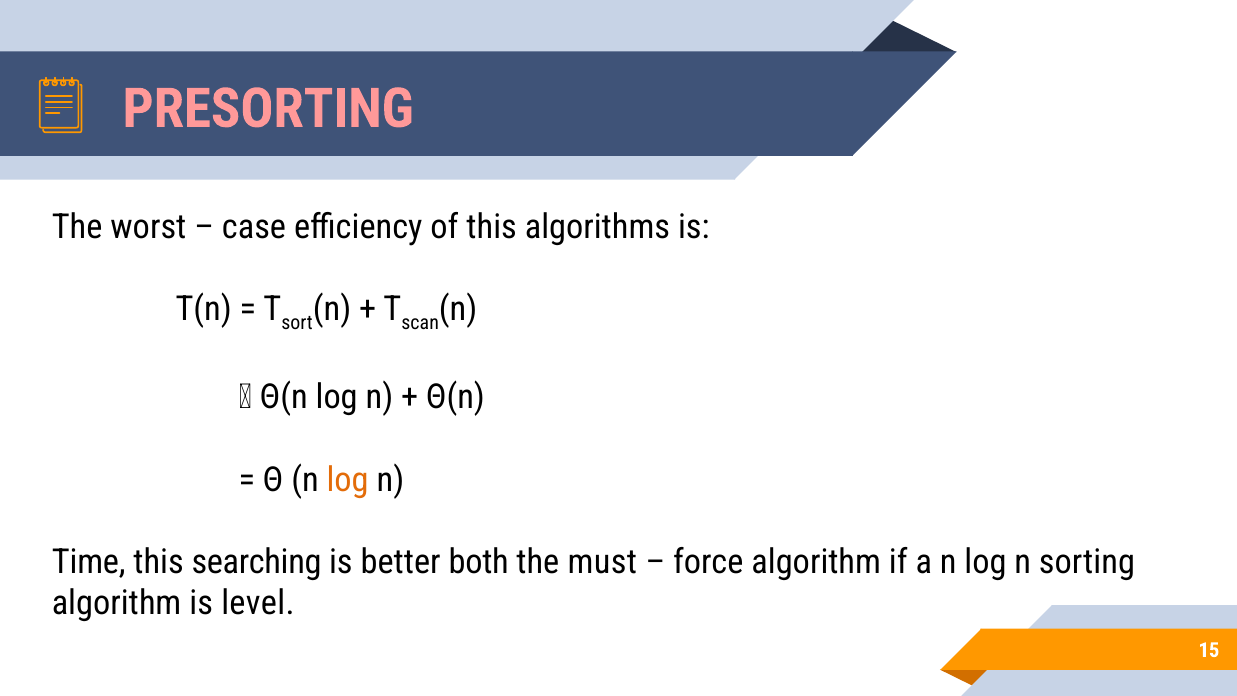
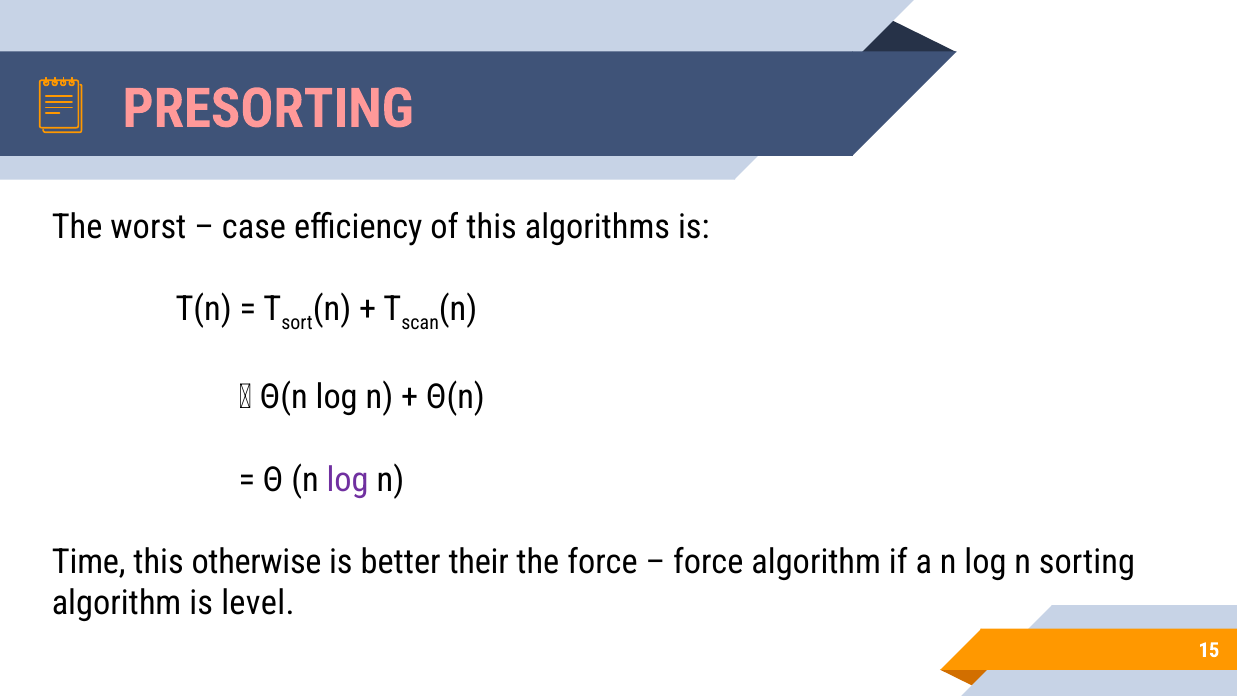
log at (348, 480) colour: orange -> purple
searching: searching -> otherwise
both: both -> their
the must: must -> force
